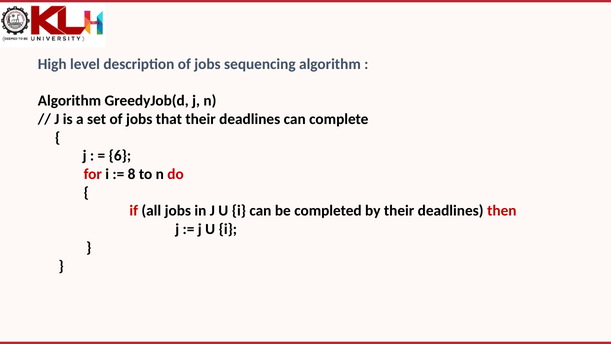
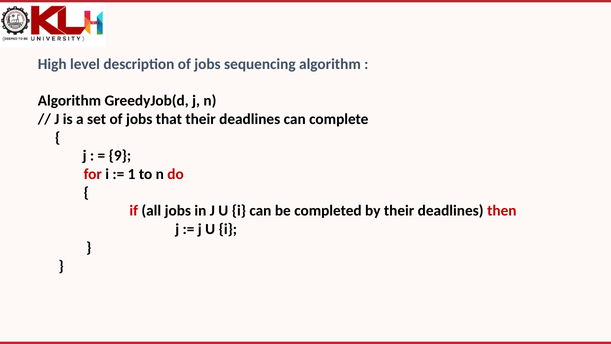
6: 6 -> 9
8: 8 -> 1
